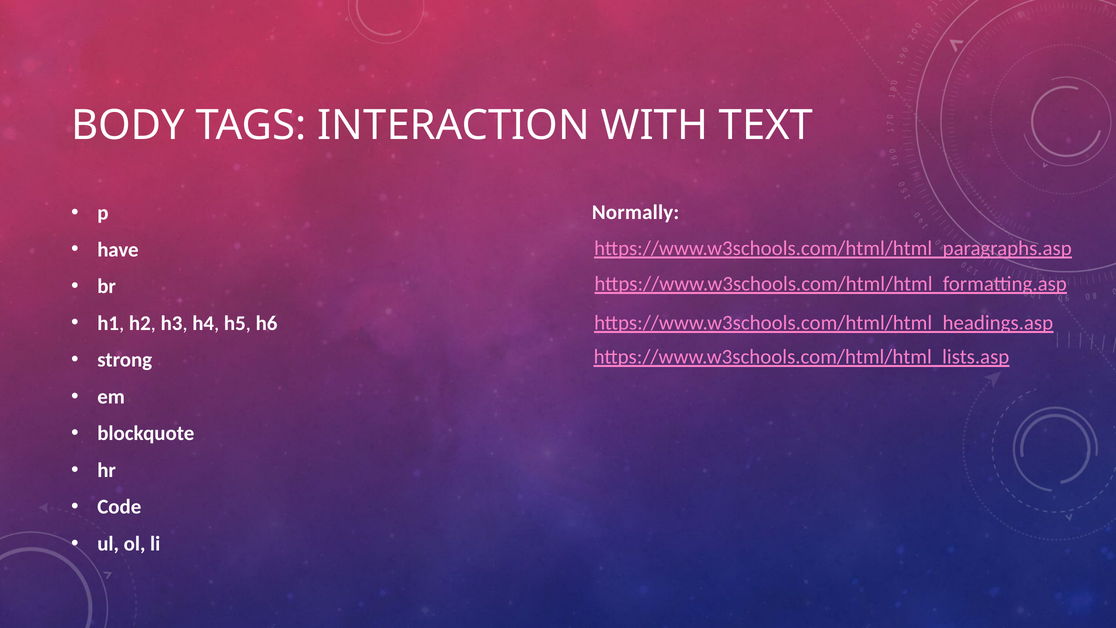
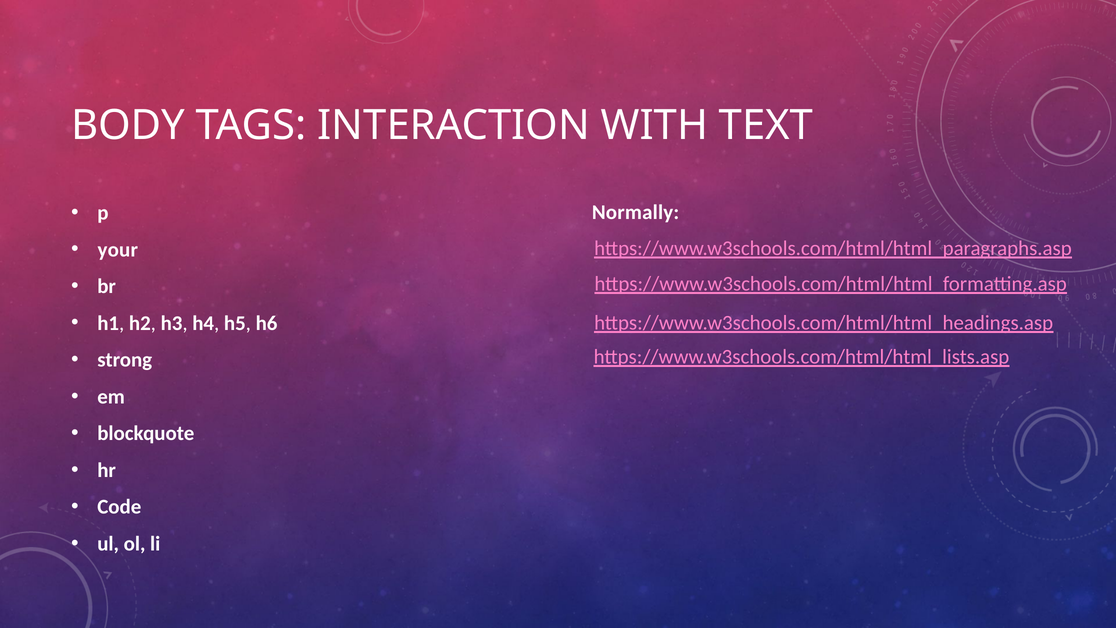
have: have -> your
